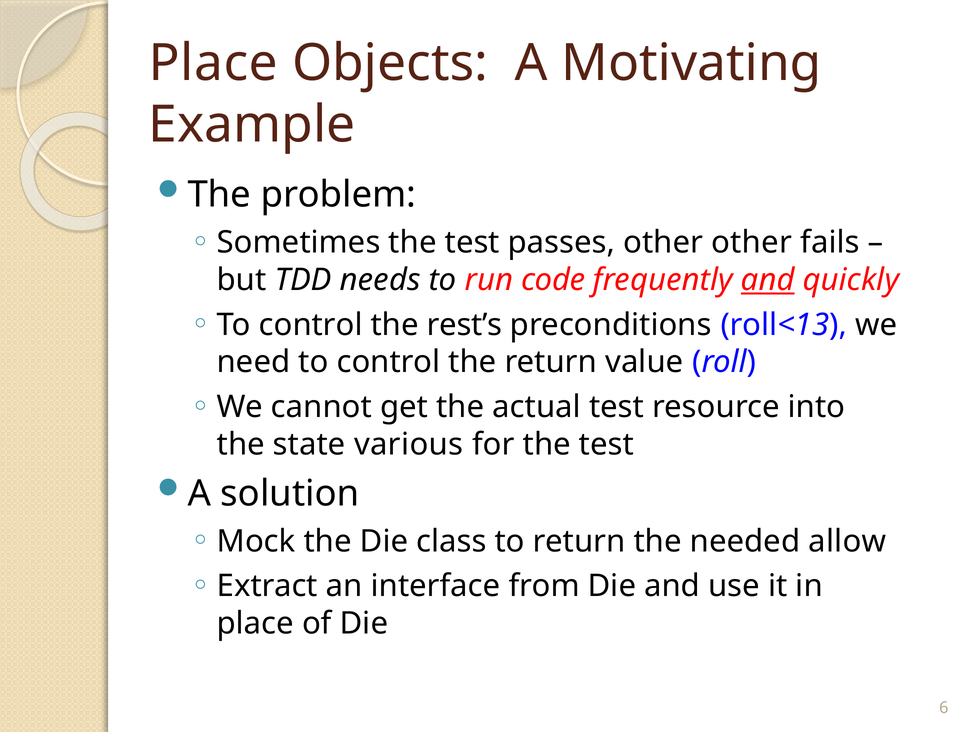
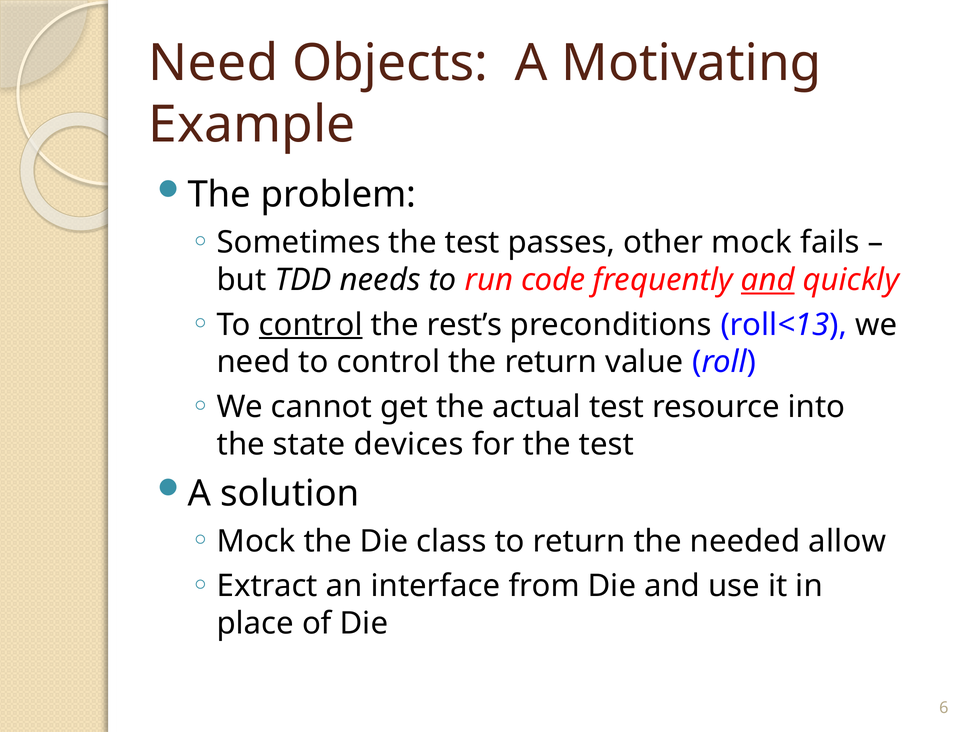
Place at (213, 63): Place -> Need
other other: other -> mock
control at (311, 325) underline: none -> present
various: various -> devices
